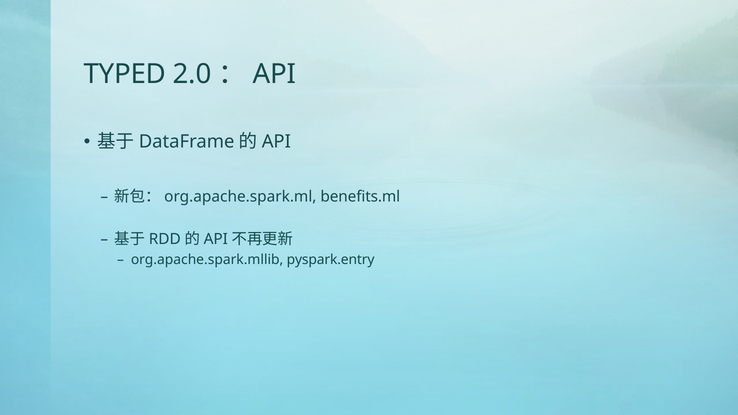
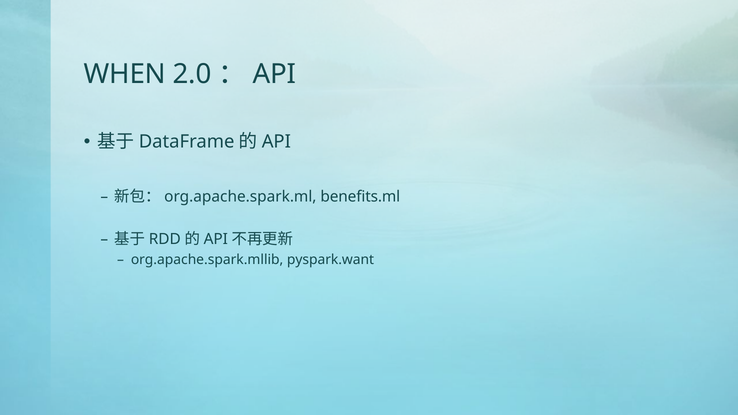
TYPED: TYPED -> WHEN
pyspark.entry: pyspark.entry -> pyspark.want
